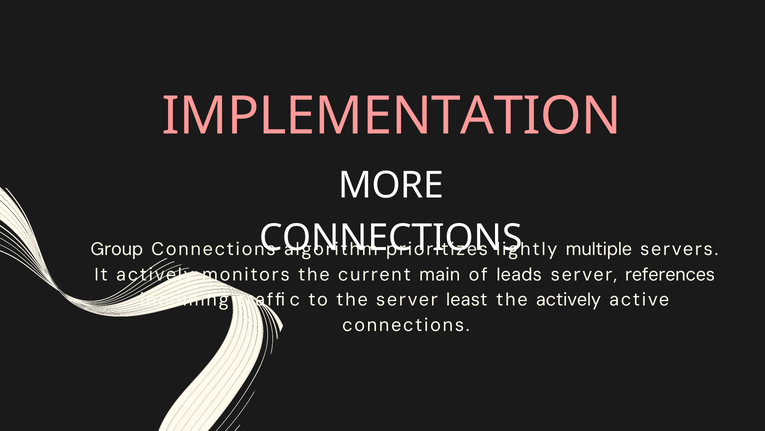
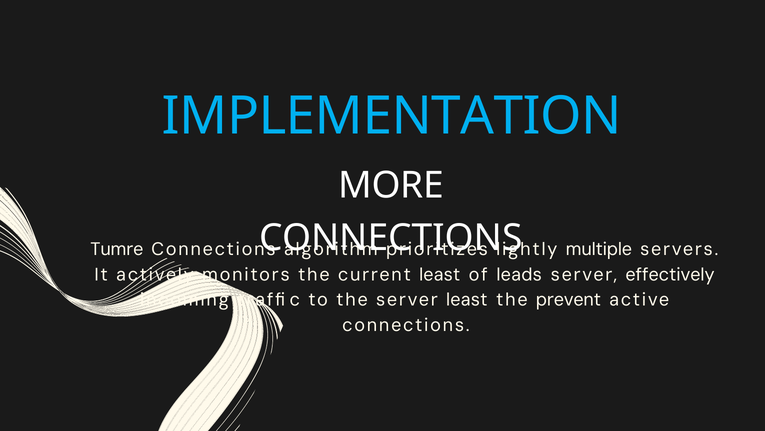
IMPLEMENTATION colour: pink -> light blue
Group: Group -> Tumre
current main: main -> least
references: references -> effectively
the actively: actively -> prevent
